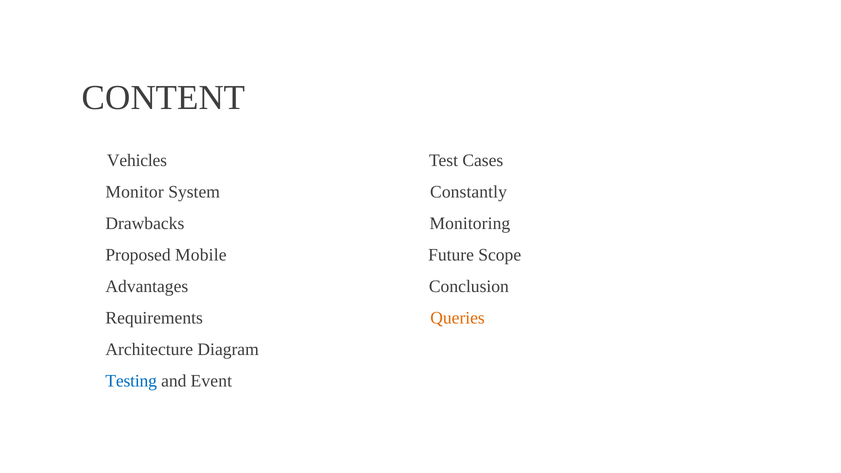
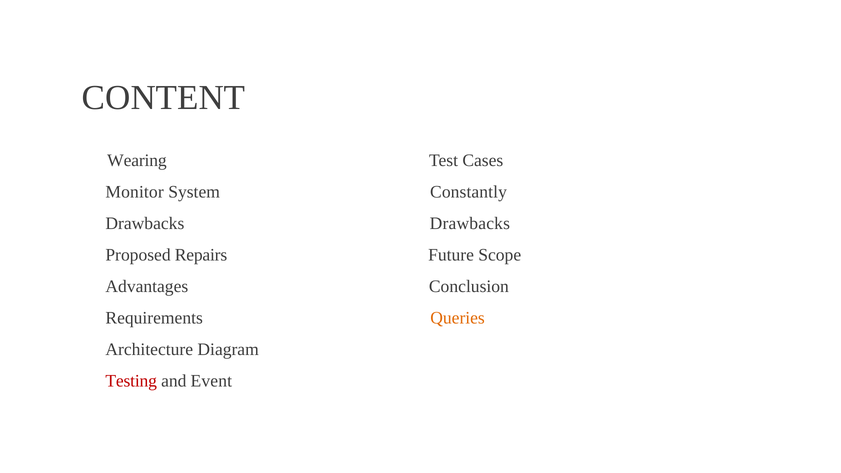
Vehicles: Vehicles -> Wearing
Drawbacks Monitoring: Monitoring -> Drawbacks
Mobile: Mobile -> Repairs
Testing colour: blue -> red
